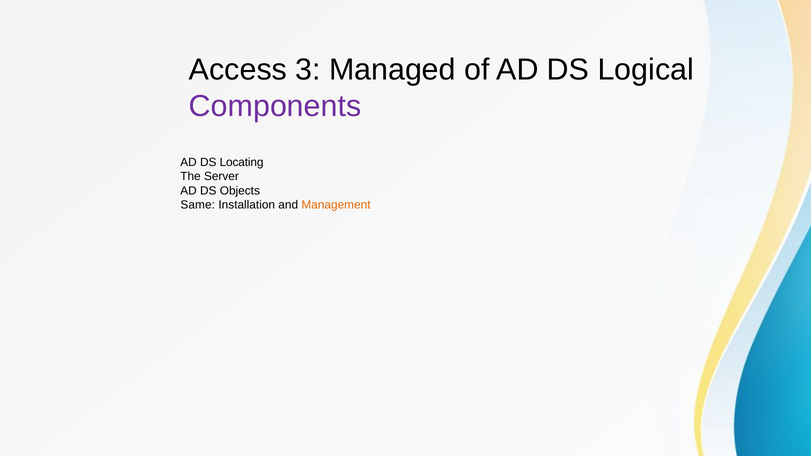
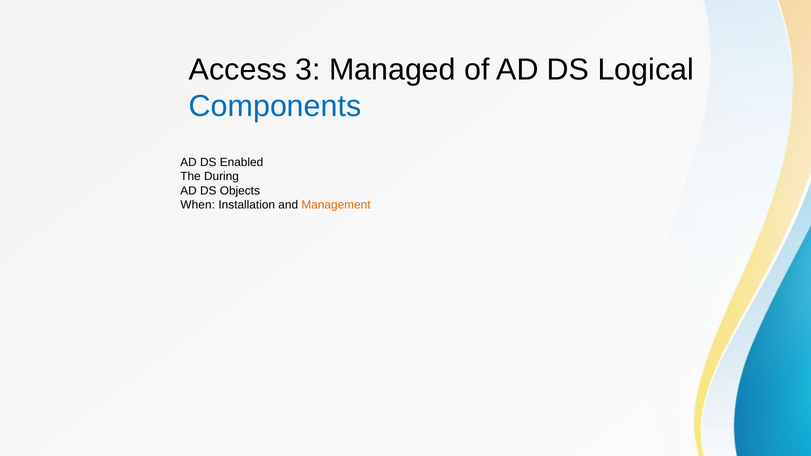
Components colour: purple -> blue
Locating: Locating -> Enabled
Server: Server -> During
Same: Same -> When
